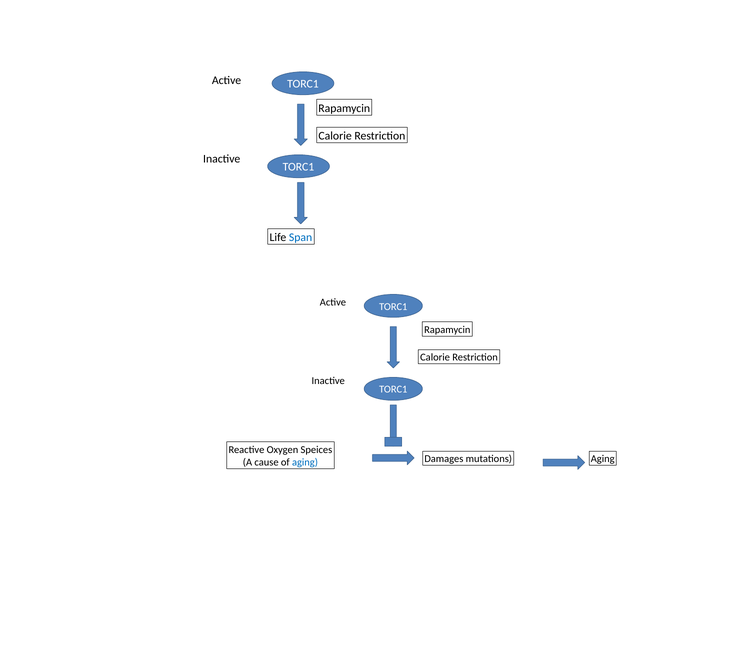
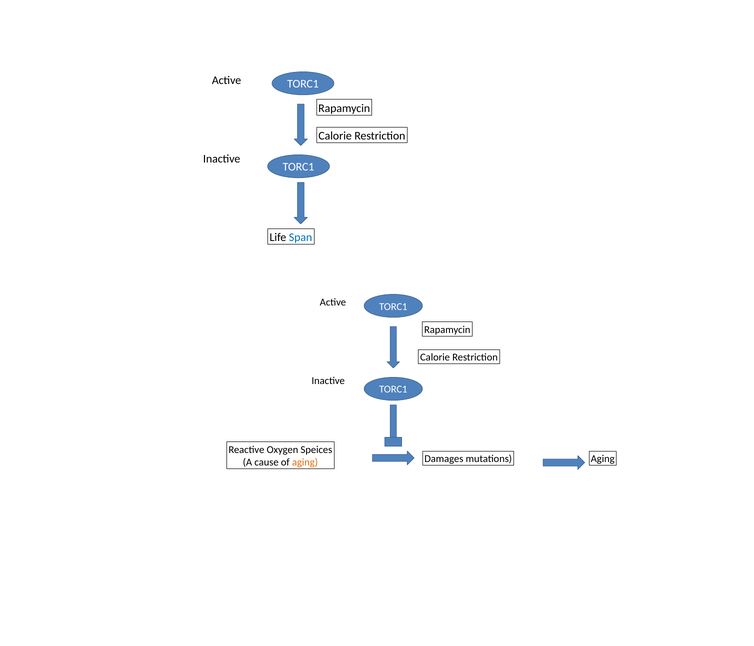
aging at (305, 462) colour: blue -> orange
